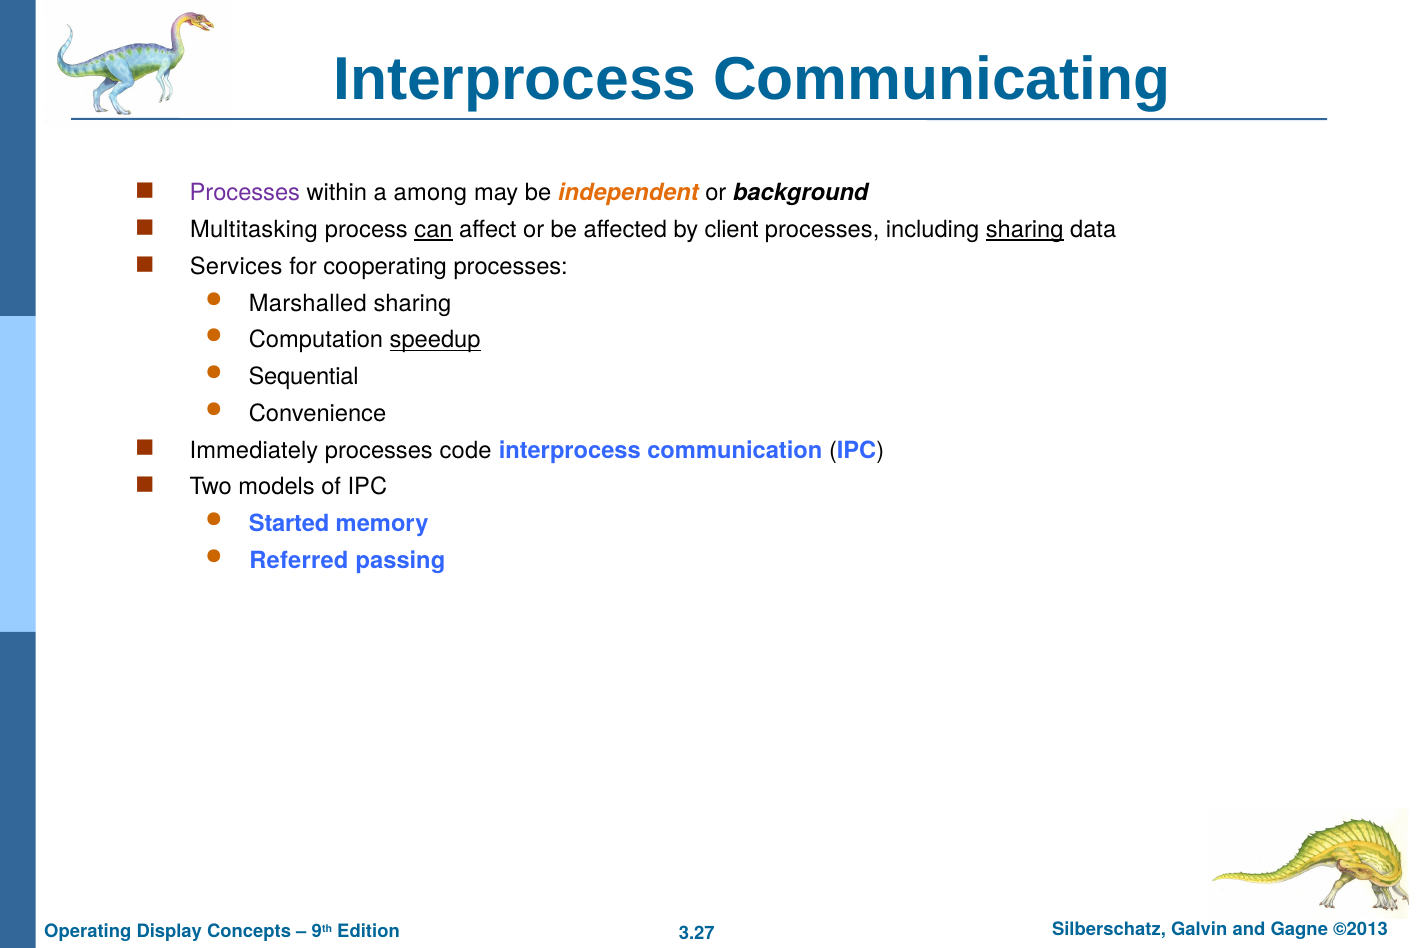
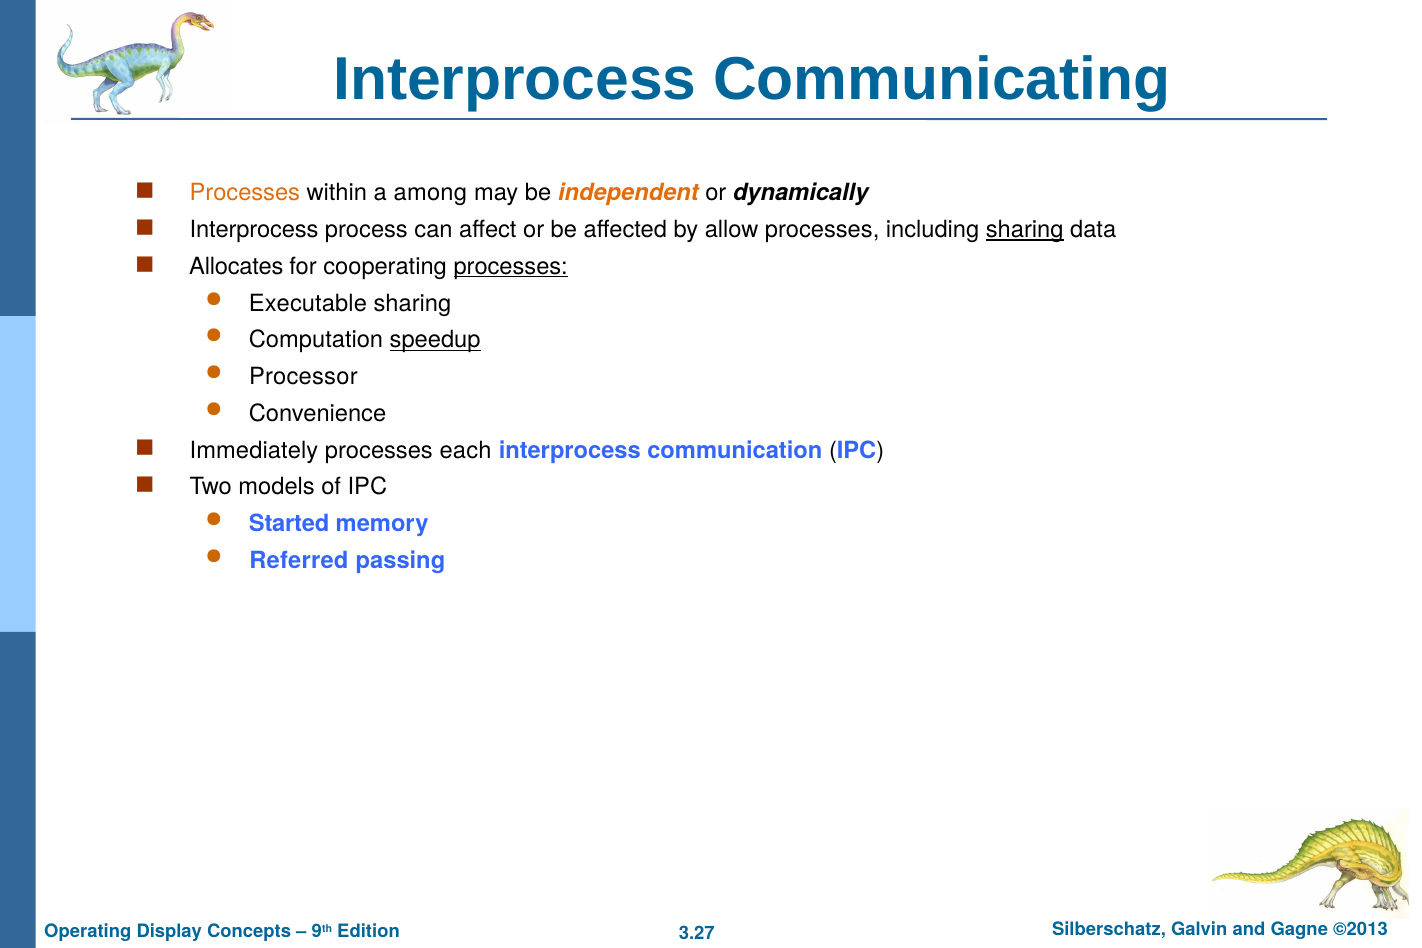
Processes at (245, 193) colour: purple -> orange
background: background -> dynamically
Multitasking at (254, 230): Multitasking -> Interprocess
can underline: present -> none
client: client -> allow
Services: Services -> Allocates
processes at (511, 267) underline: none -> present
Marshalled: Marshalled -> Executable
Sequential: Sequential -> Processor
code: code -> each
